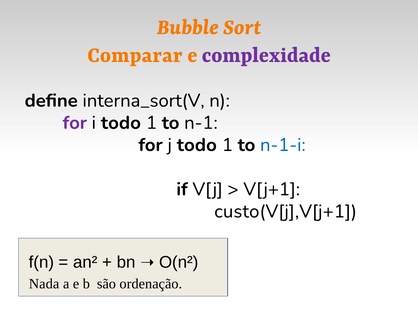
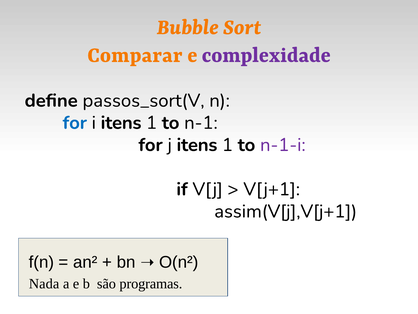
interna_sort(V: interna_sort(V -> passos_sort(V
for at (75, 123) colour: purple -> blue
i todo: todo -> itens
j todo: todo -> itens
n-1-i colour: blue -> purple
custo(V[j],V[j+1: custo(V[j],V[j+1 -> assim(V[j],V[j+1
ordenação: ordenação -> programas
